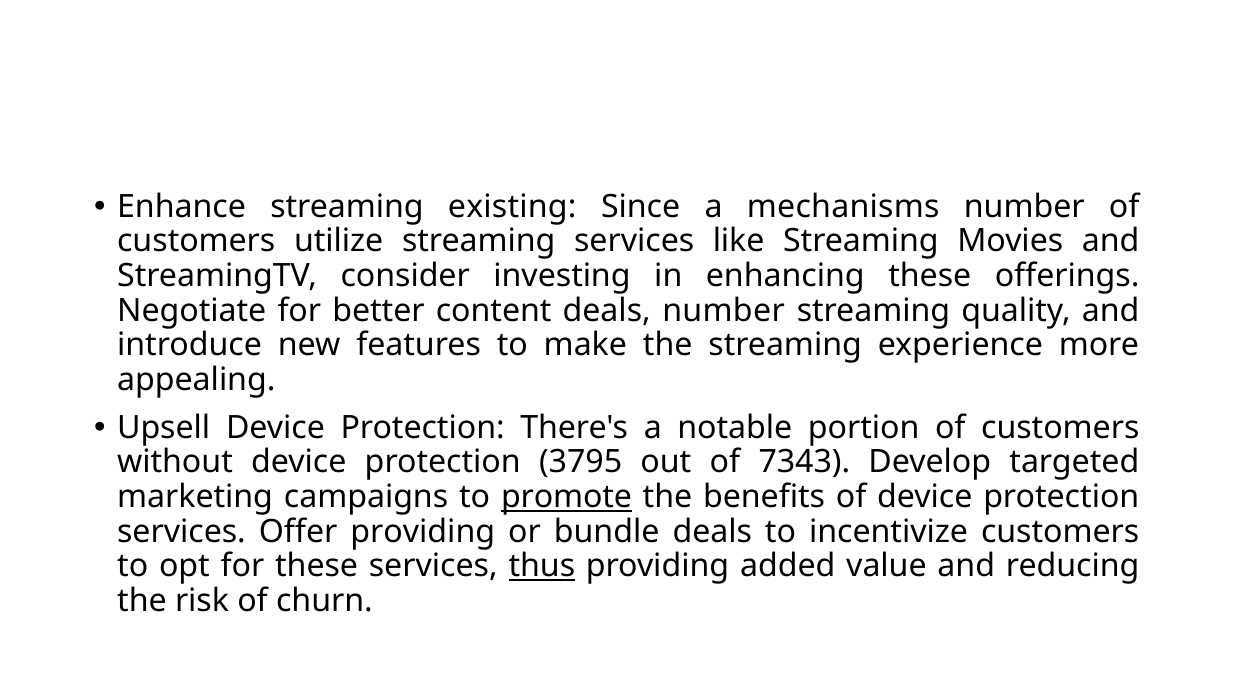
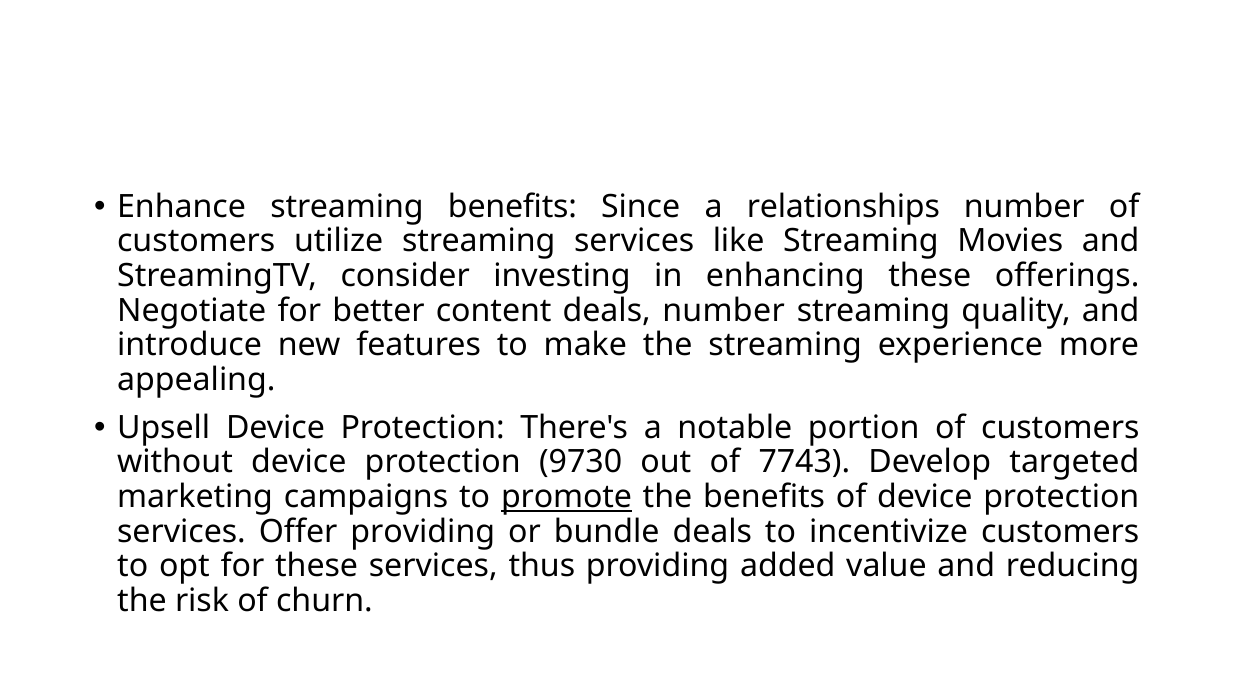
streaming existing: existing -> benefits
mechanisms: mechanisms -> relationships
3795: 3795 -> 9730
7343: 7343 -> 7743
thus underline: present -> none
